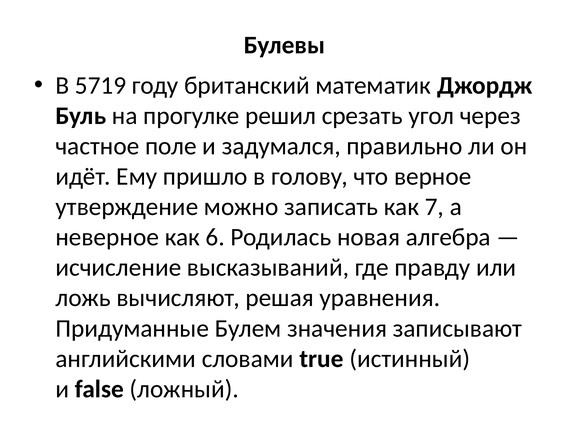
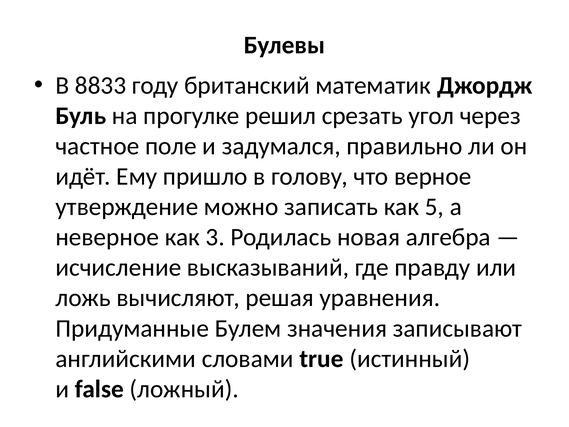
5719: 5719 -> 8833
7: 7 -> 5
6: 6 -> 3
